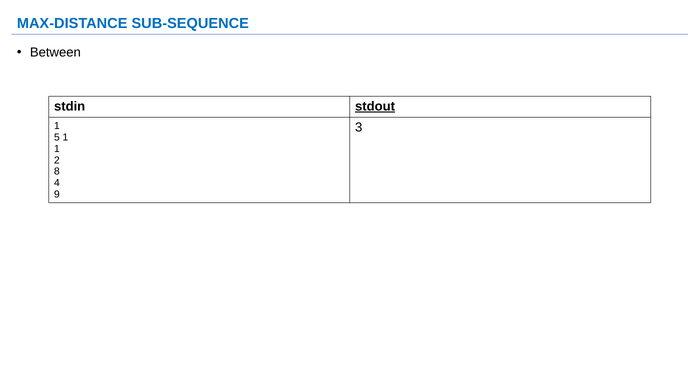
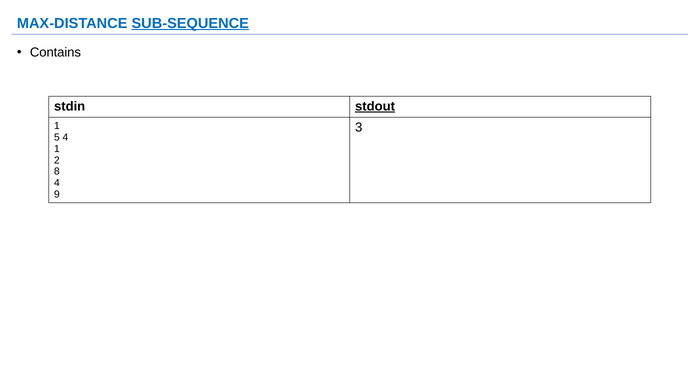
SUB-SEQUENCE underline: none -> present
Between: Between -> Contains
5 1: 1 -> 4
